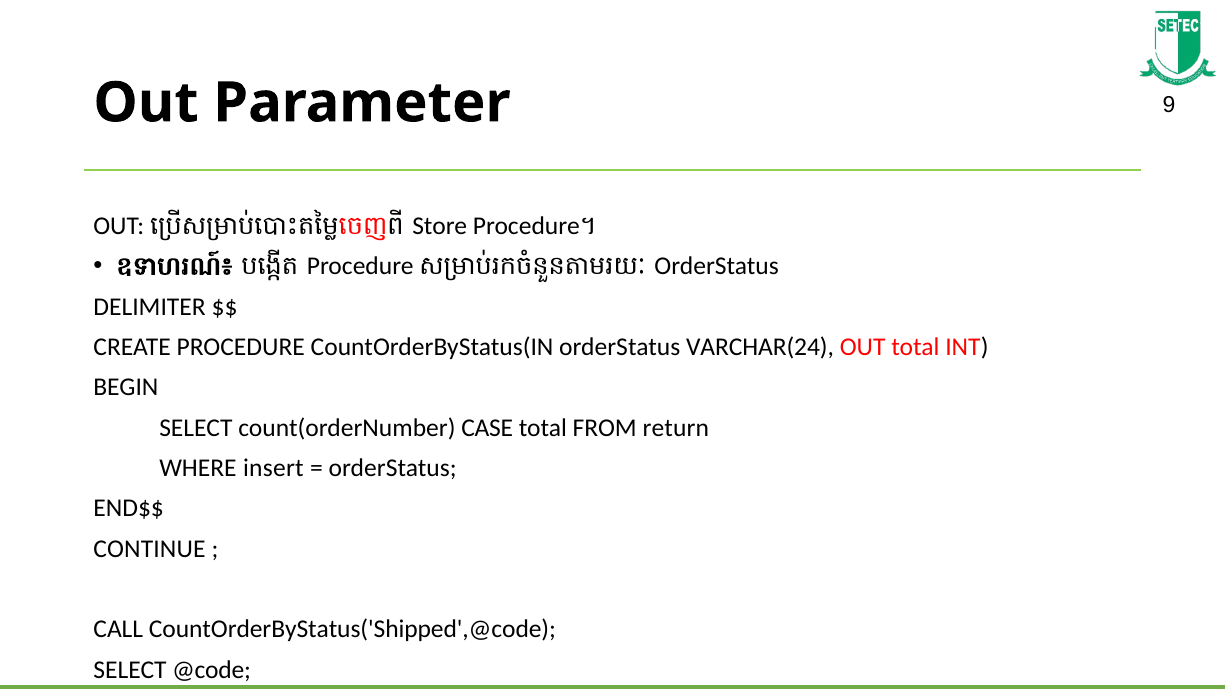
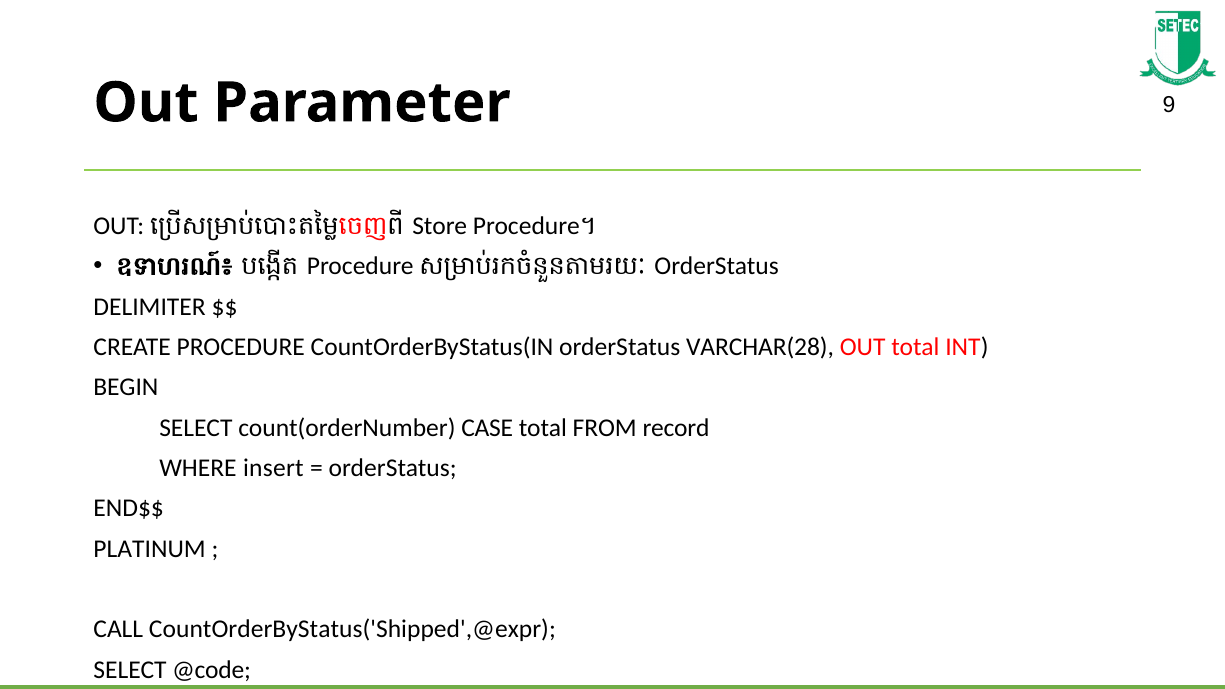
VARCHAR(24: VARCHAR(24 -> VARCHAR(28
return: return -> record
CONTINUE: CONTINUE -> PLATINUM
CountOrderByStatus('Shipped',@code: CountOrderByStatus('Shipped',@code -> CountOrderByStatus('Shipped',@expr
